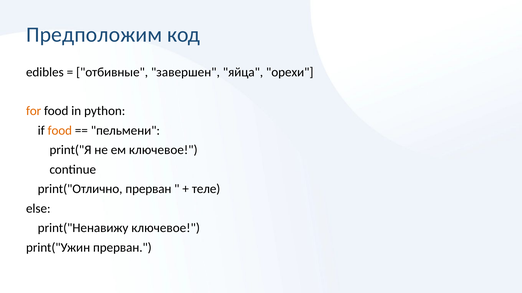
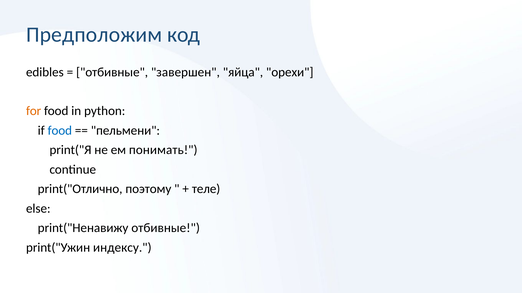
food at (60, 131) colour: orange -> blue
ем ключевое: ключевое -> понимать
print("Отлично прерван: прерван -> поэтому
print("Ненавижу ключевое: ключевое -> отбивные
print("Ужин прерван: прерван -> индексу
